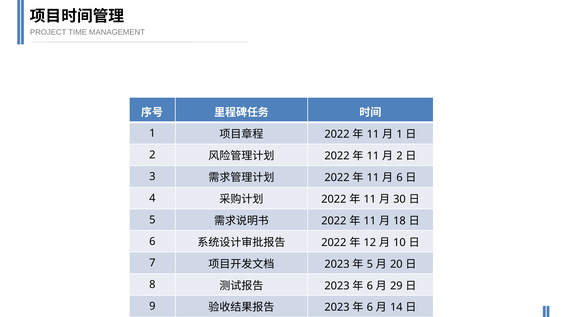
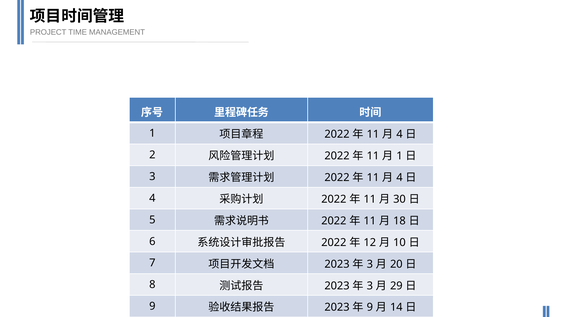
1 at (400, 134): 1 -> 4
2 at (400, 156): 2 -> 1
6 at (400, 178): 6 -> 4
5 at (370, 264): 5 -> 3
6 at (370, 286): 6 -> 3
6 at (370, 308): 6 -> 9
